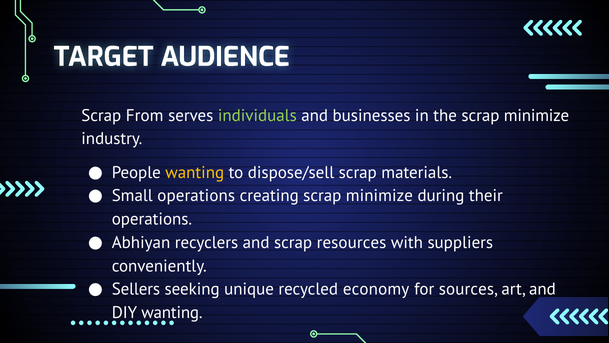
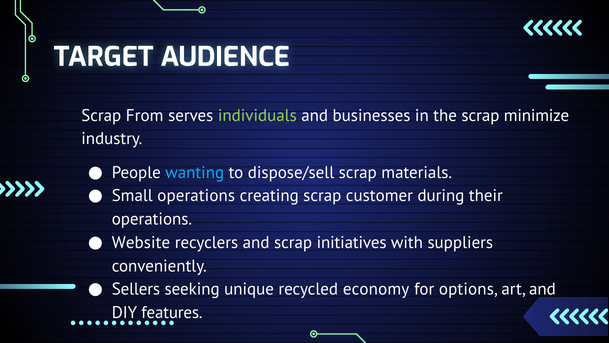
wanting at (195, 172) colour: yellow -> light blue
creating scrap minimize: minimize -> customer
Abhiyan: Abhiyan -> Website
resources: resources -> initiatives
sources: sources -> options
DIY wanting: wanting -> features
